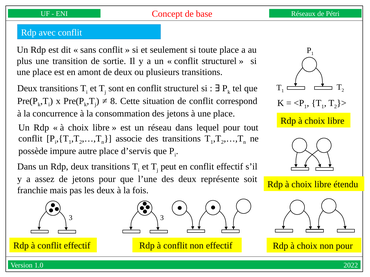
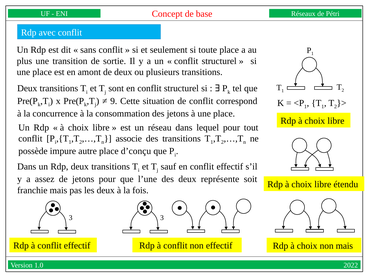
8: 8 -> 9
d’servis: d’servis -> d’conçu
peut: peut -> sauf
non pour: pour -> mais
